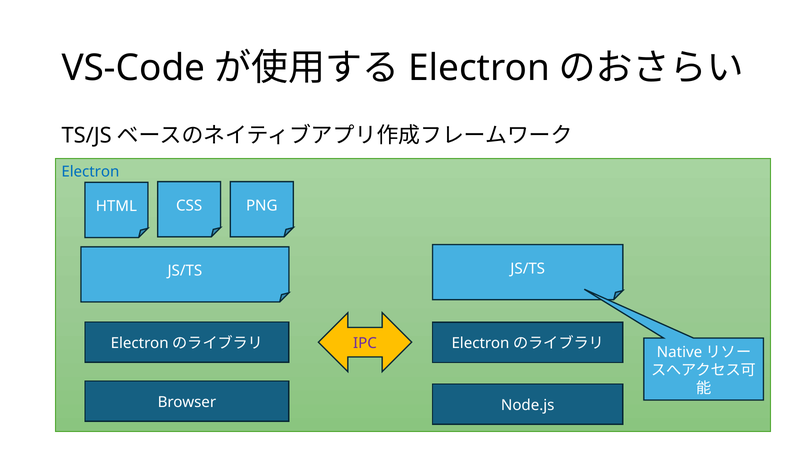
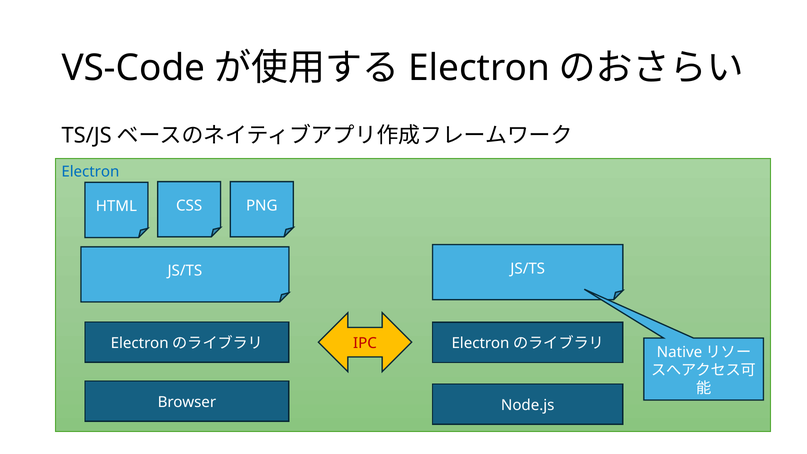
IPC colour: purple -> red
